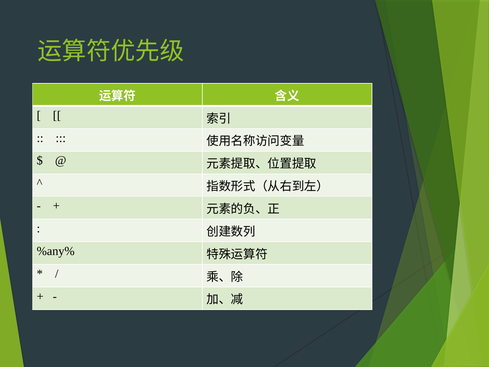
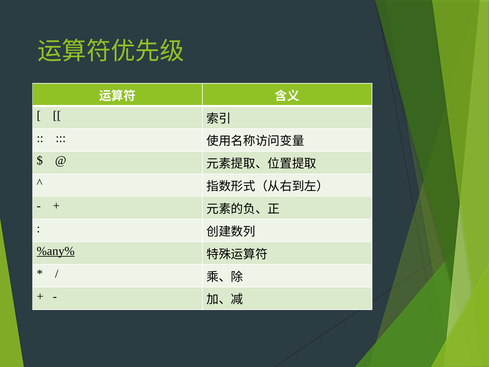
%any% underline: none -> present
